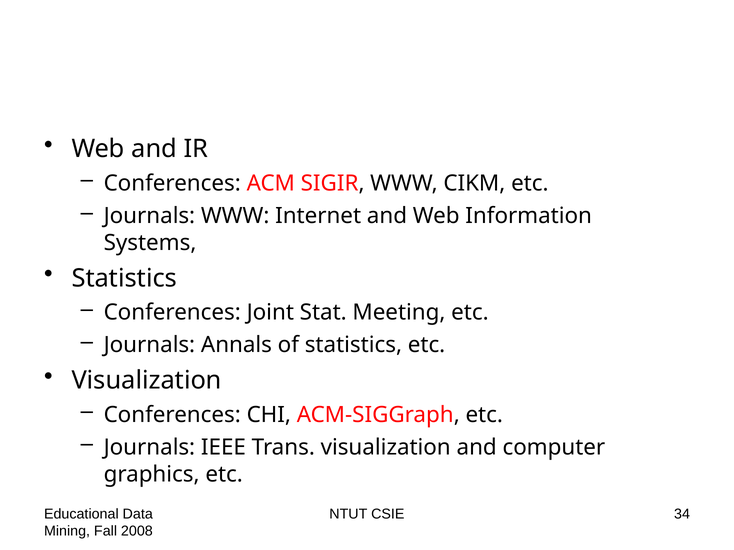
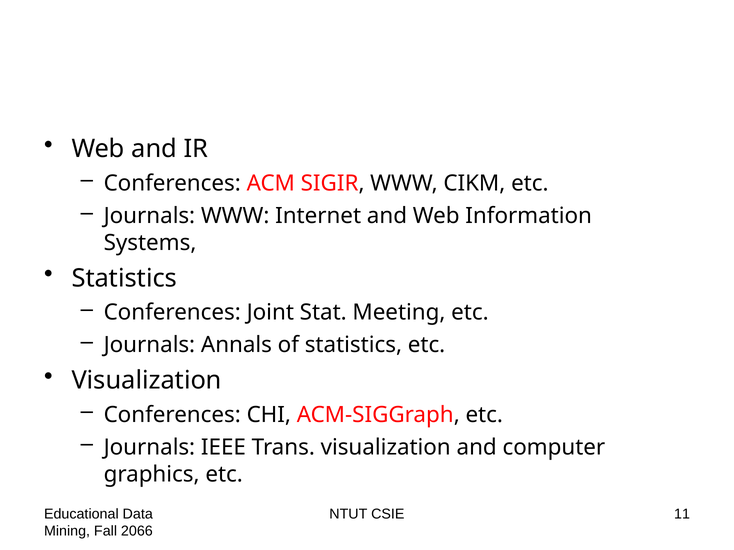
34: 34 -> 11
2008: 2008 -> 2066
